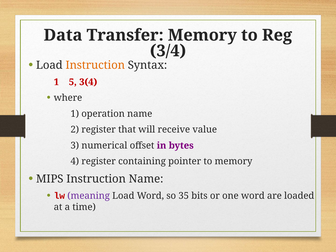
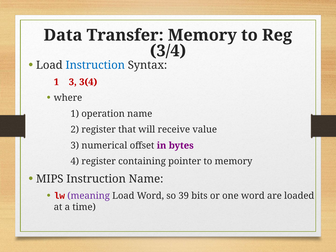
Instruction at (95, 65) colour: orange -> blue
1 5: 5 -> 3
35: 35 -> 39
